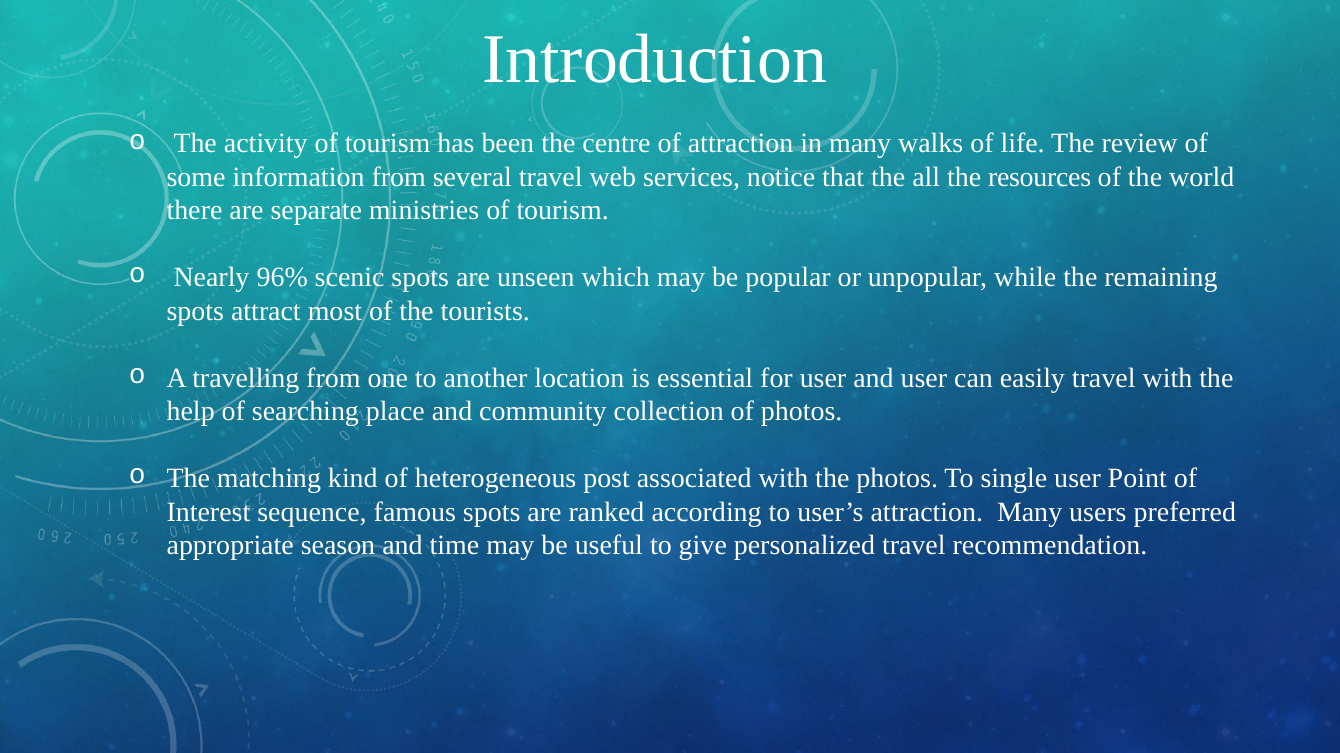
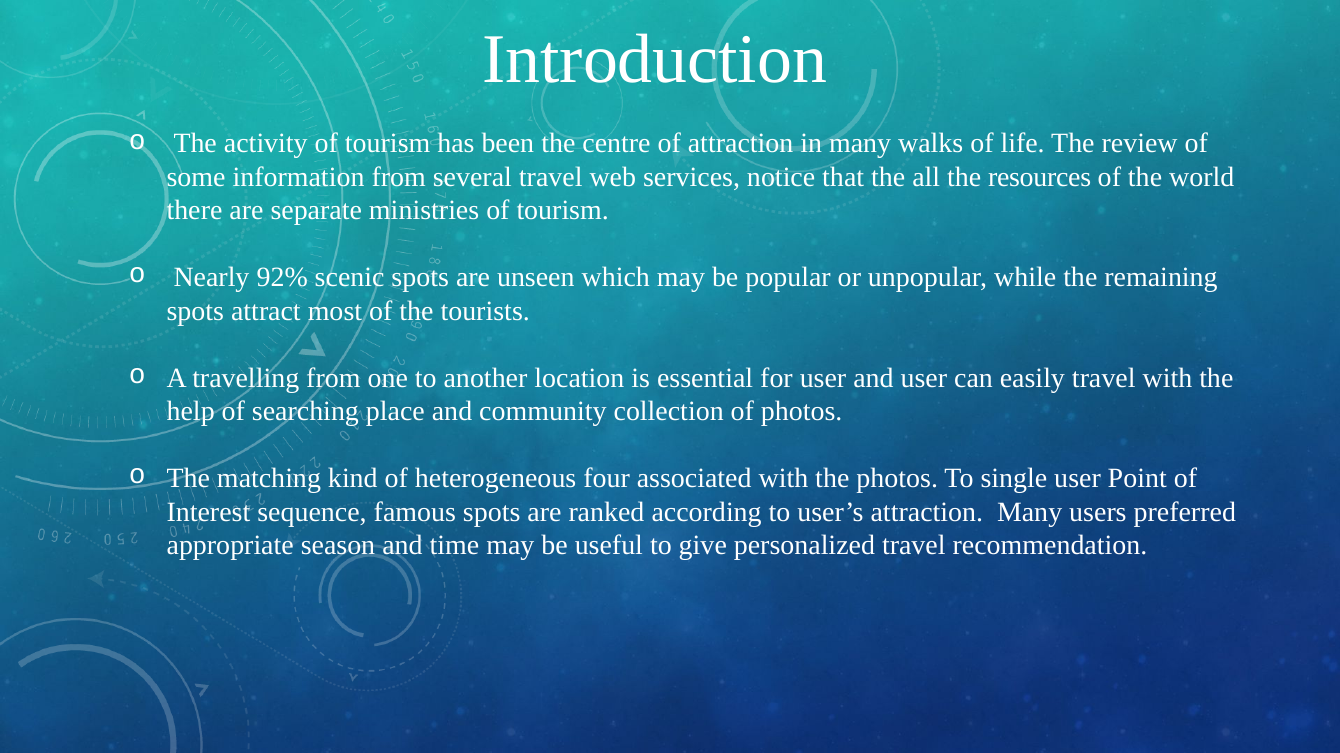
96%: 96% -> 92%
post: post -> four
